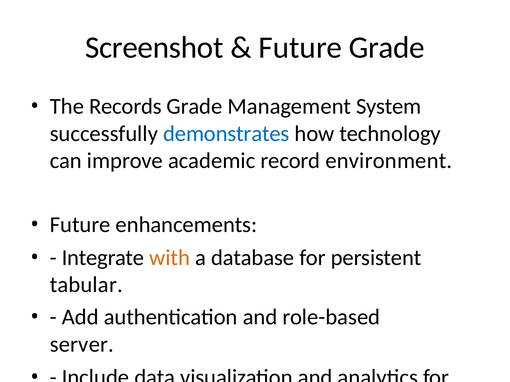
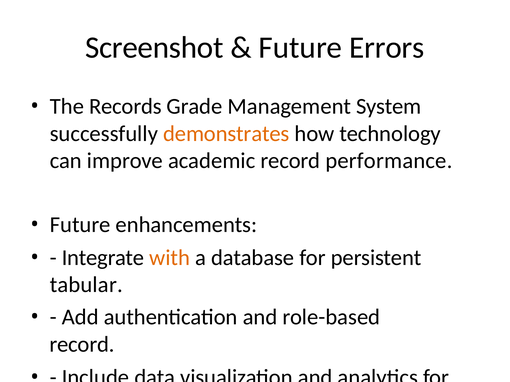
Future Grade: Grade -> Errors
demonstrates colour: blue -> orange
record environment: environment -> performance
server at (82, 345): server -> record
